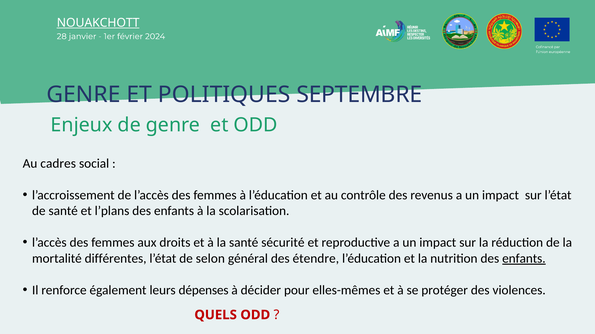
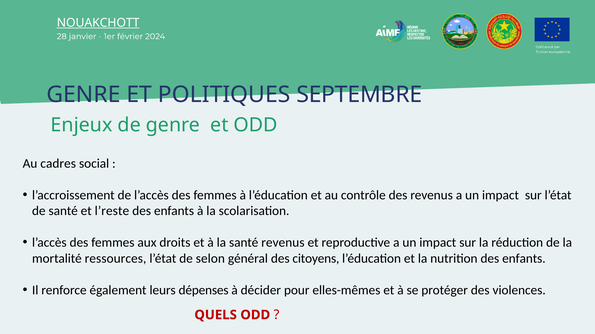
l’plans: l’plans -> l’reste
santé sécurité: sécurité -> revenus
différentes: différentes -> ressources
étendre: étendre -> citoyens
enfants at (524, 259) underline: present -> none
